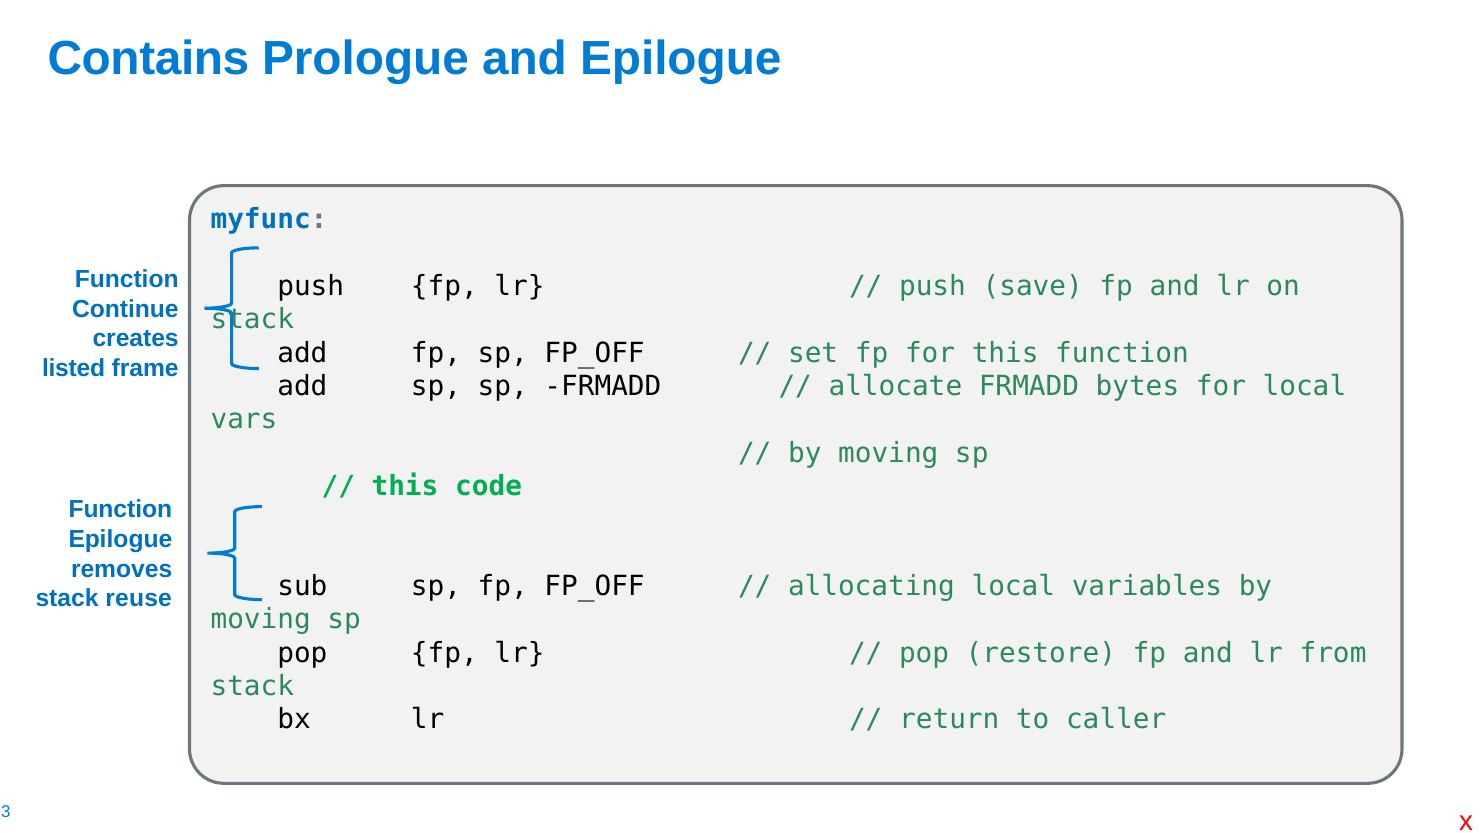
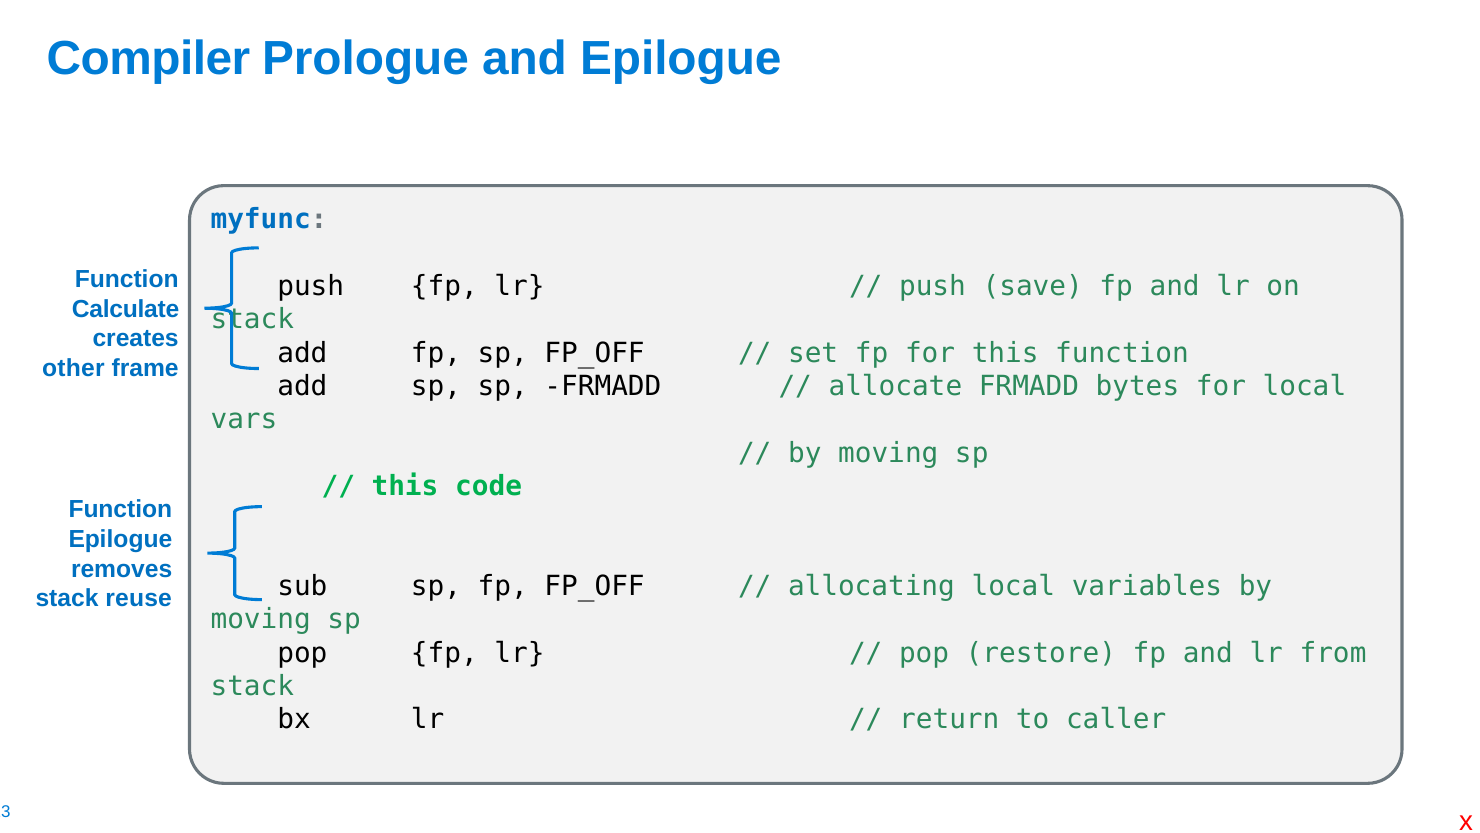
Contains: Contains -> Compiler
Continue: Continue -> Calculate
listed: listed -> other
